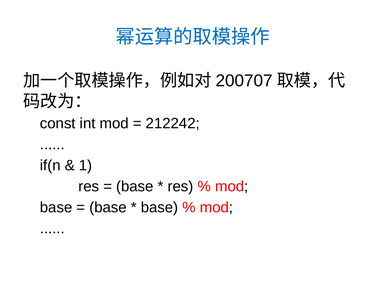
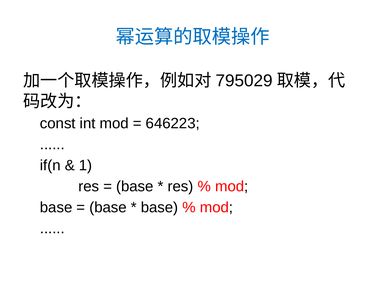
200707: 200707 -> 795029
212242: 212242 -> 646223
